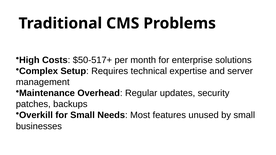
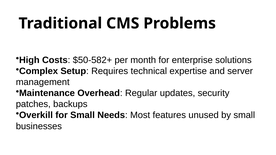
$50-517+: $50-517+ -> $50-582+
